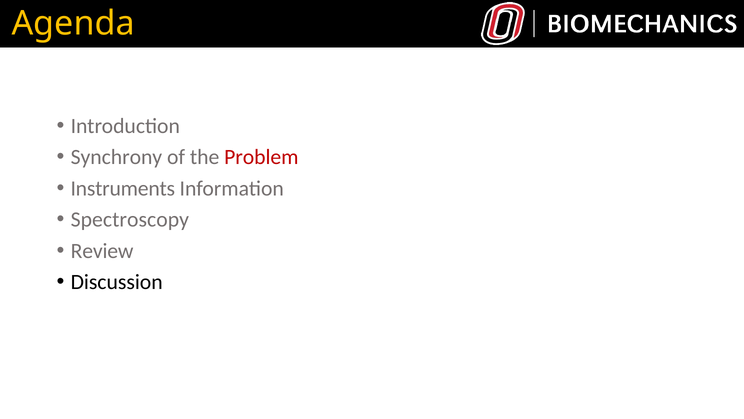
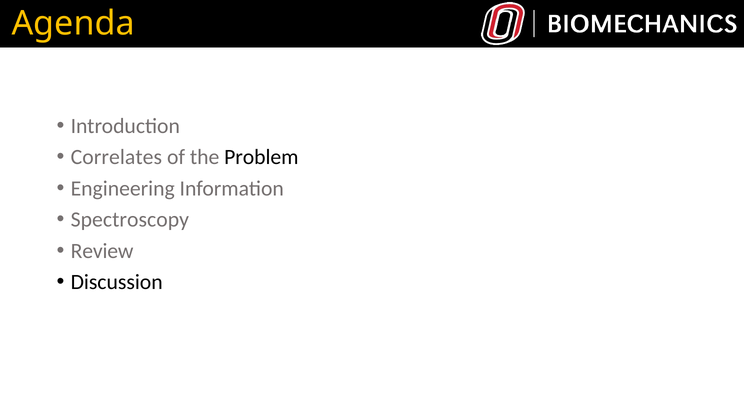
Synchrony: Synchrony -> Correlates
Problem colour: red -> black
Instruments: Instruments -> Engineering
